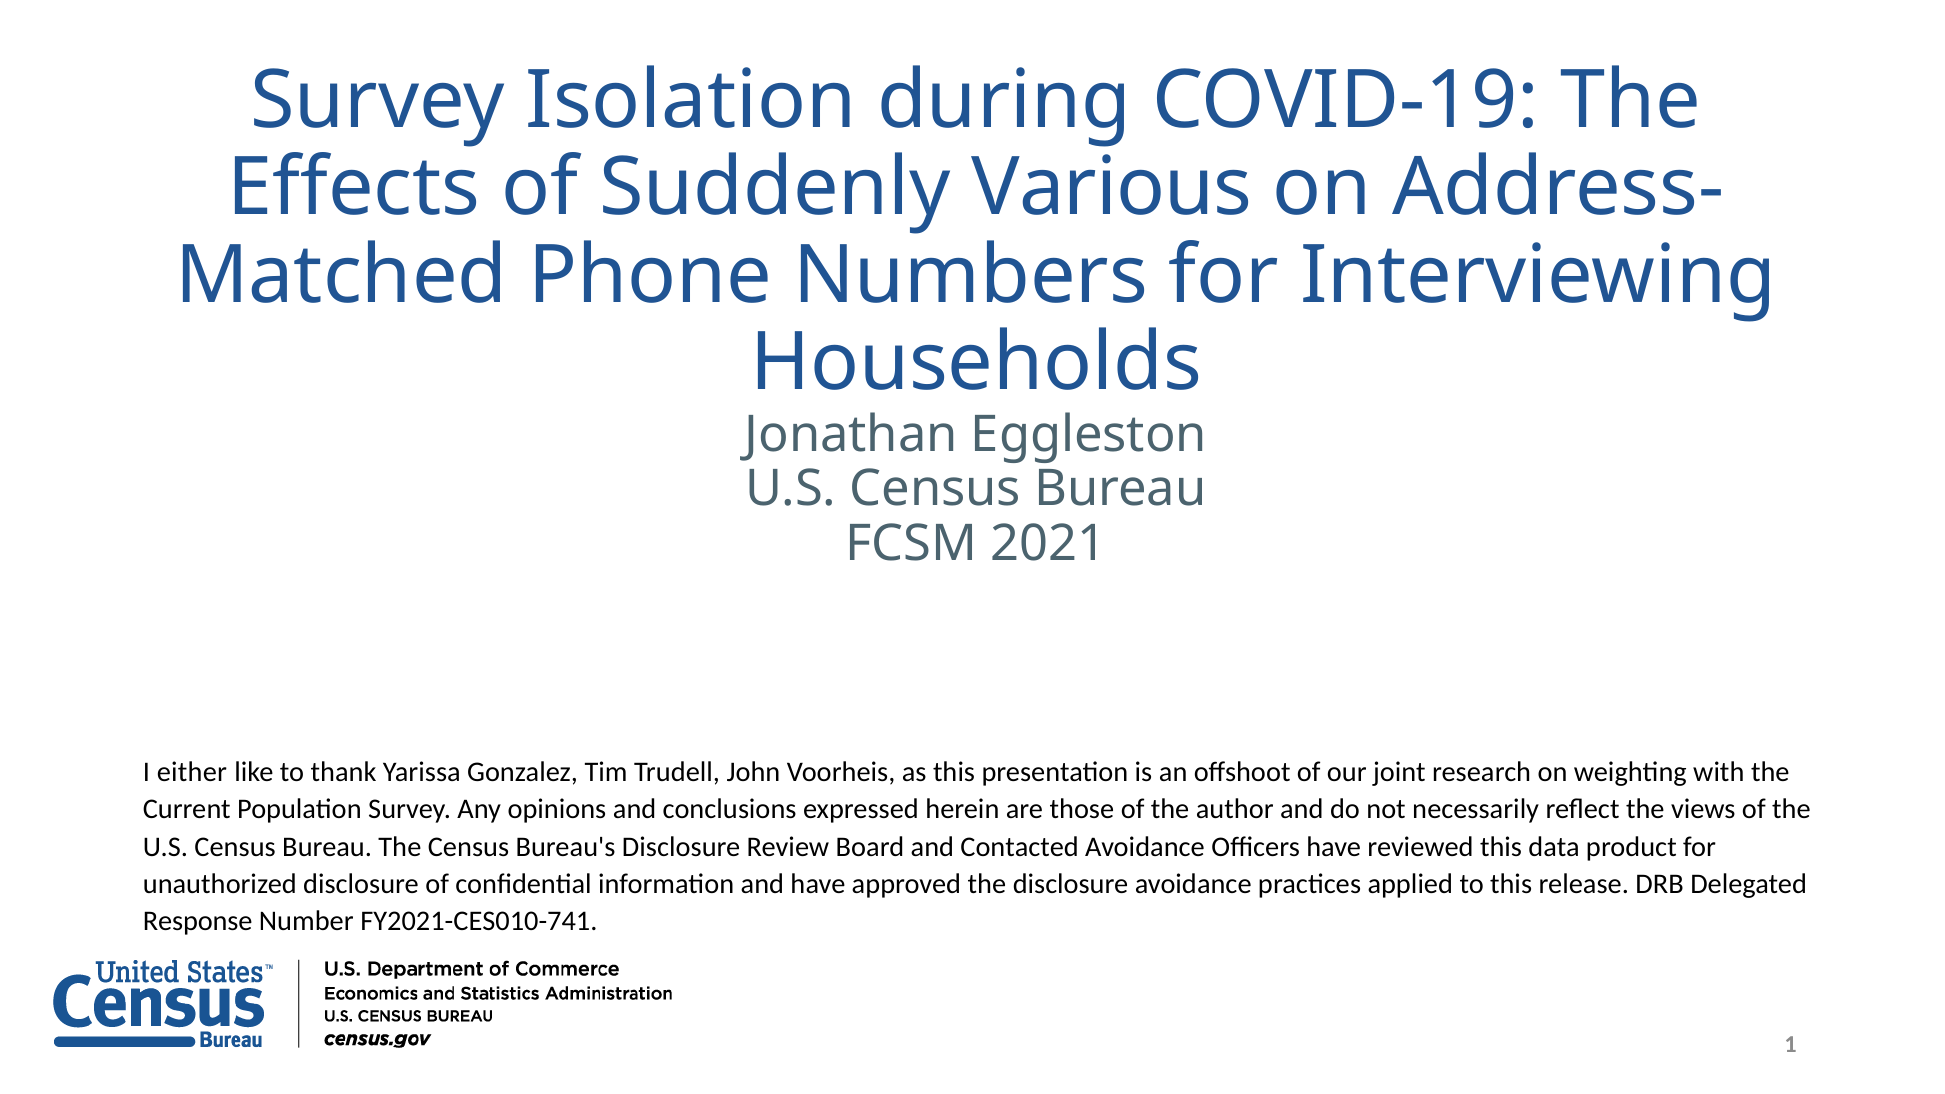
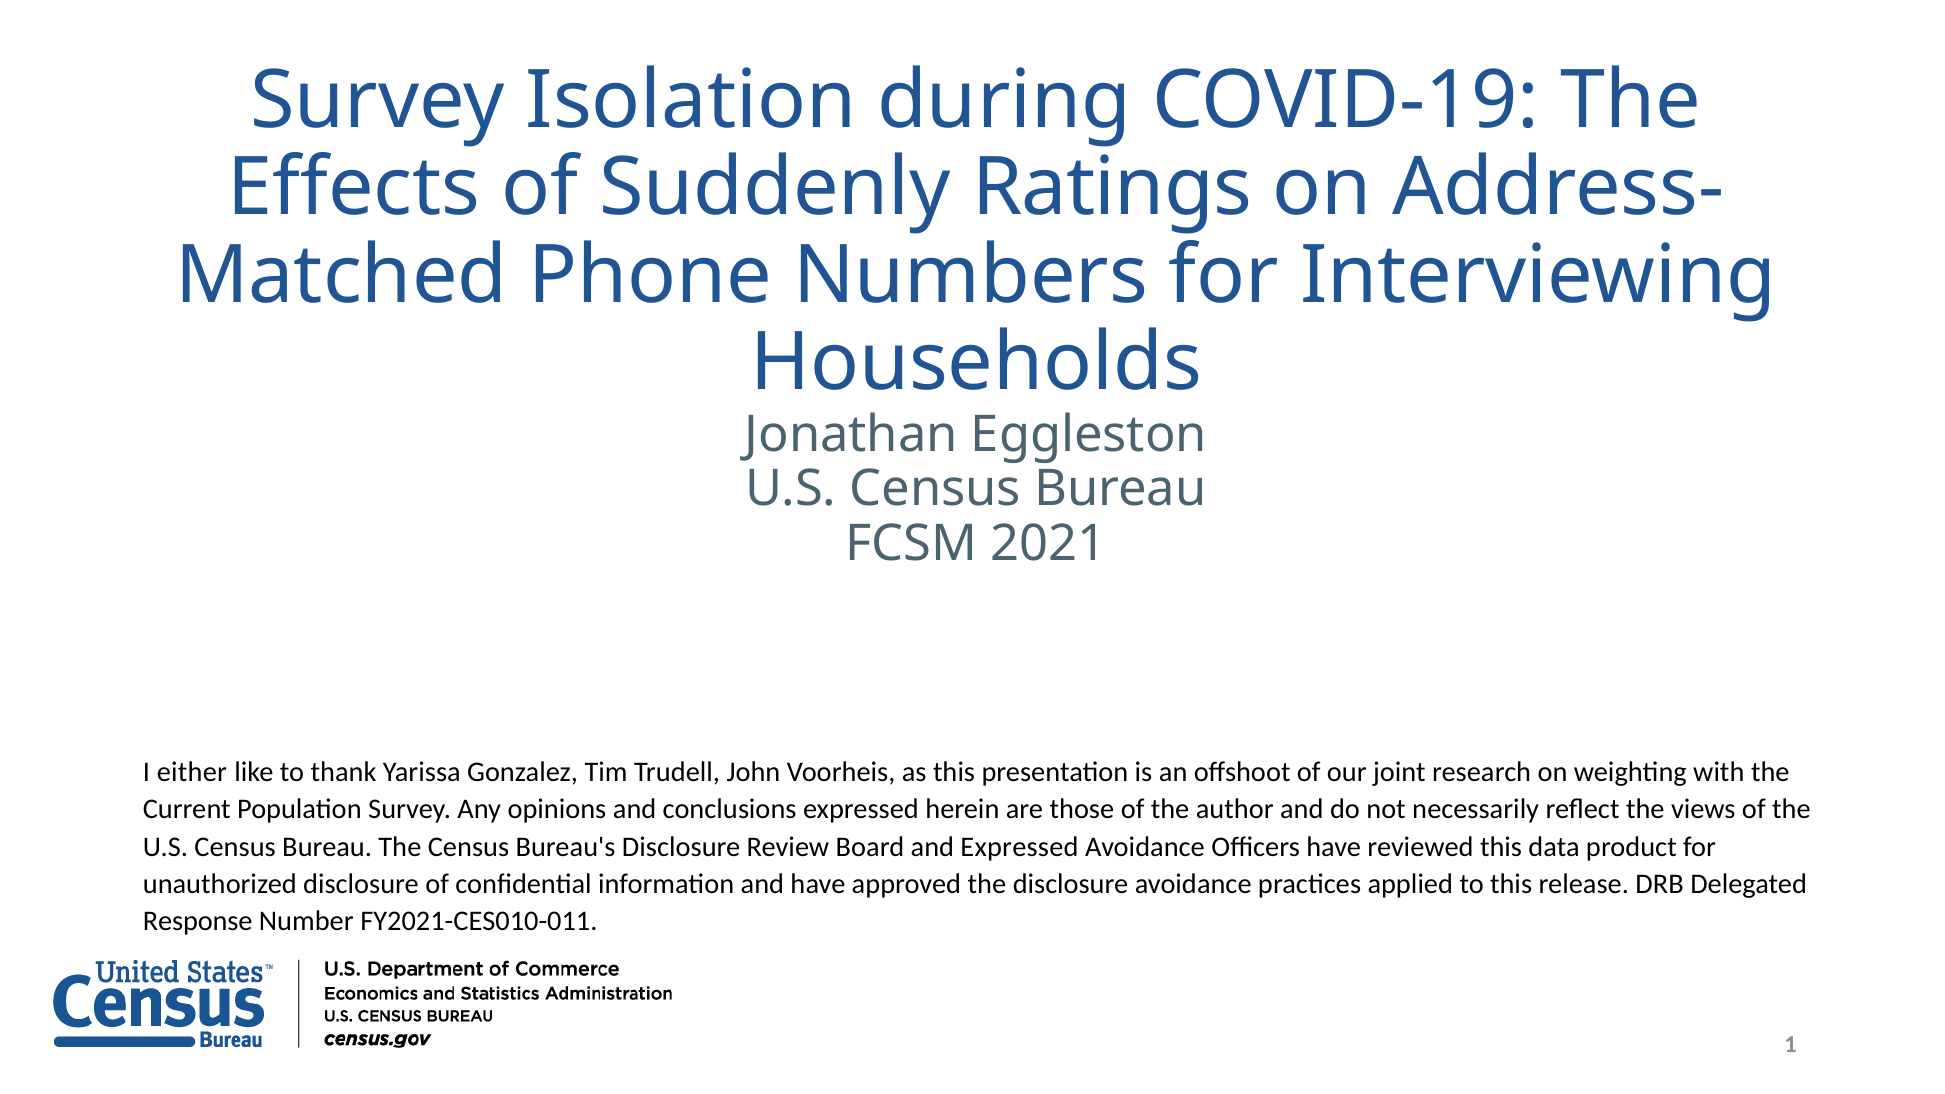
Various: Various -> Ratings
and Contacted: Contacted -> Expressed
FY2021-CES010-741: FY2021-CES010-741 -> FY2021-CES010-011
